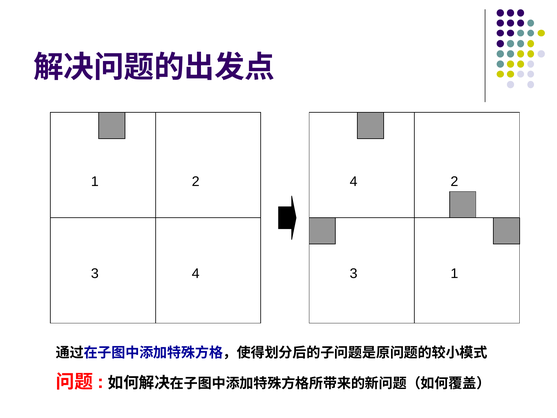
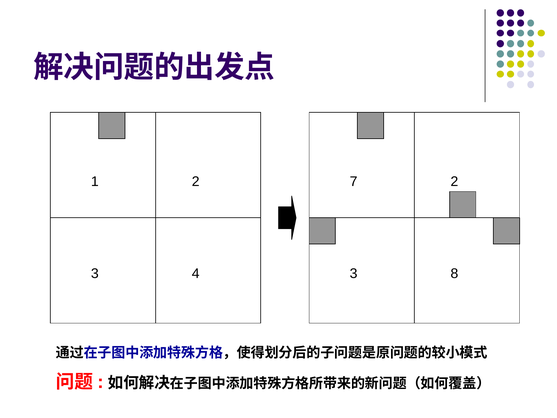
2 4: 4 -> 7
3 1: 1 -> 8
